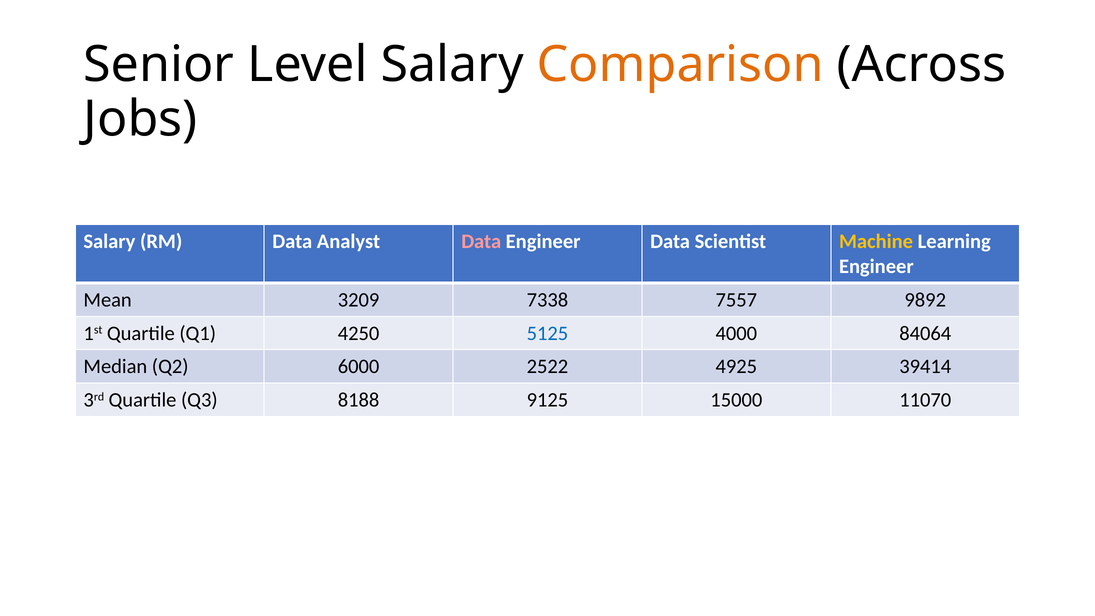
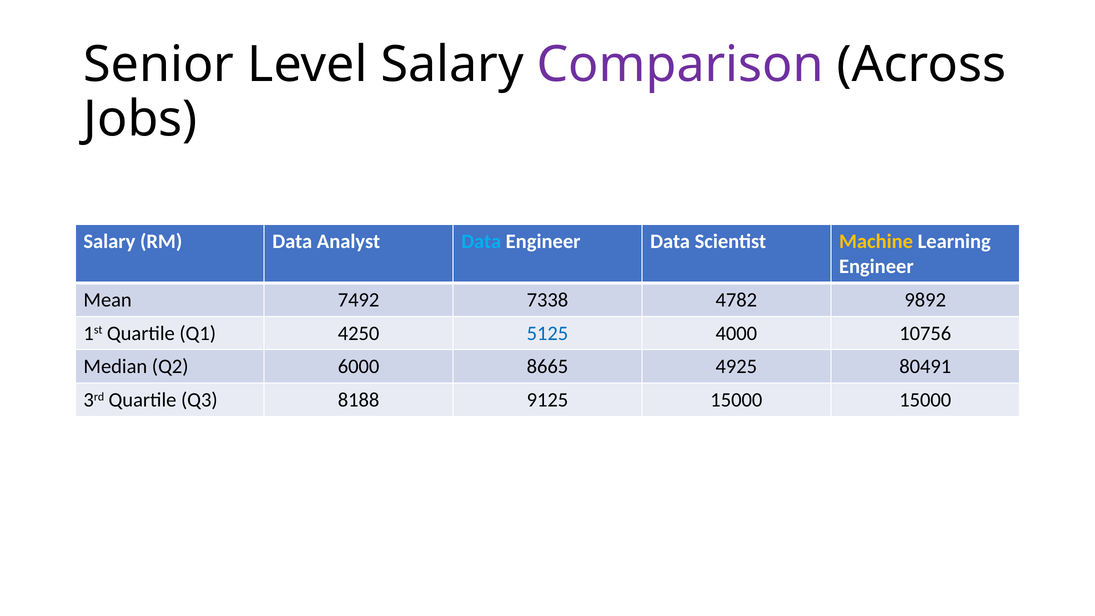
Comparison colour: orange -> purple
Data at (481, 242) colour: pink -> light blue
3209: 3209 -> 7492
7557: 7557 -> 4782
84064: 84064 -> 10756
2522: 2522 -> 8665
39414: 39414 -> 80491
15000 11070: 11070 -> 15000
